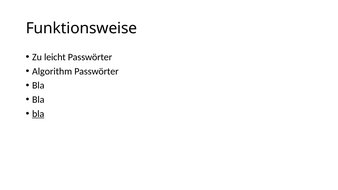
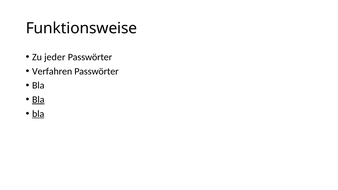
leicht: leicht -> jeder
Algorithm: Algorithm -> Verfahren
Bla at (38, 100) underline: none -> present
